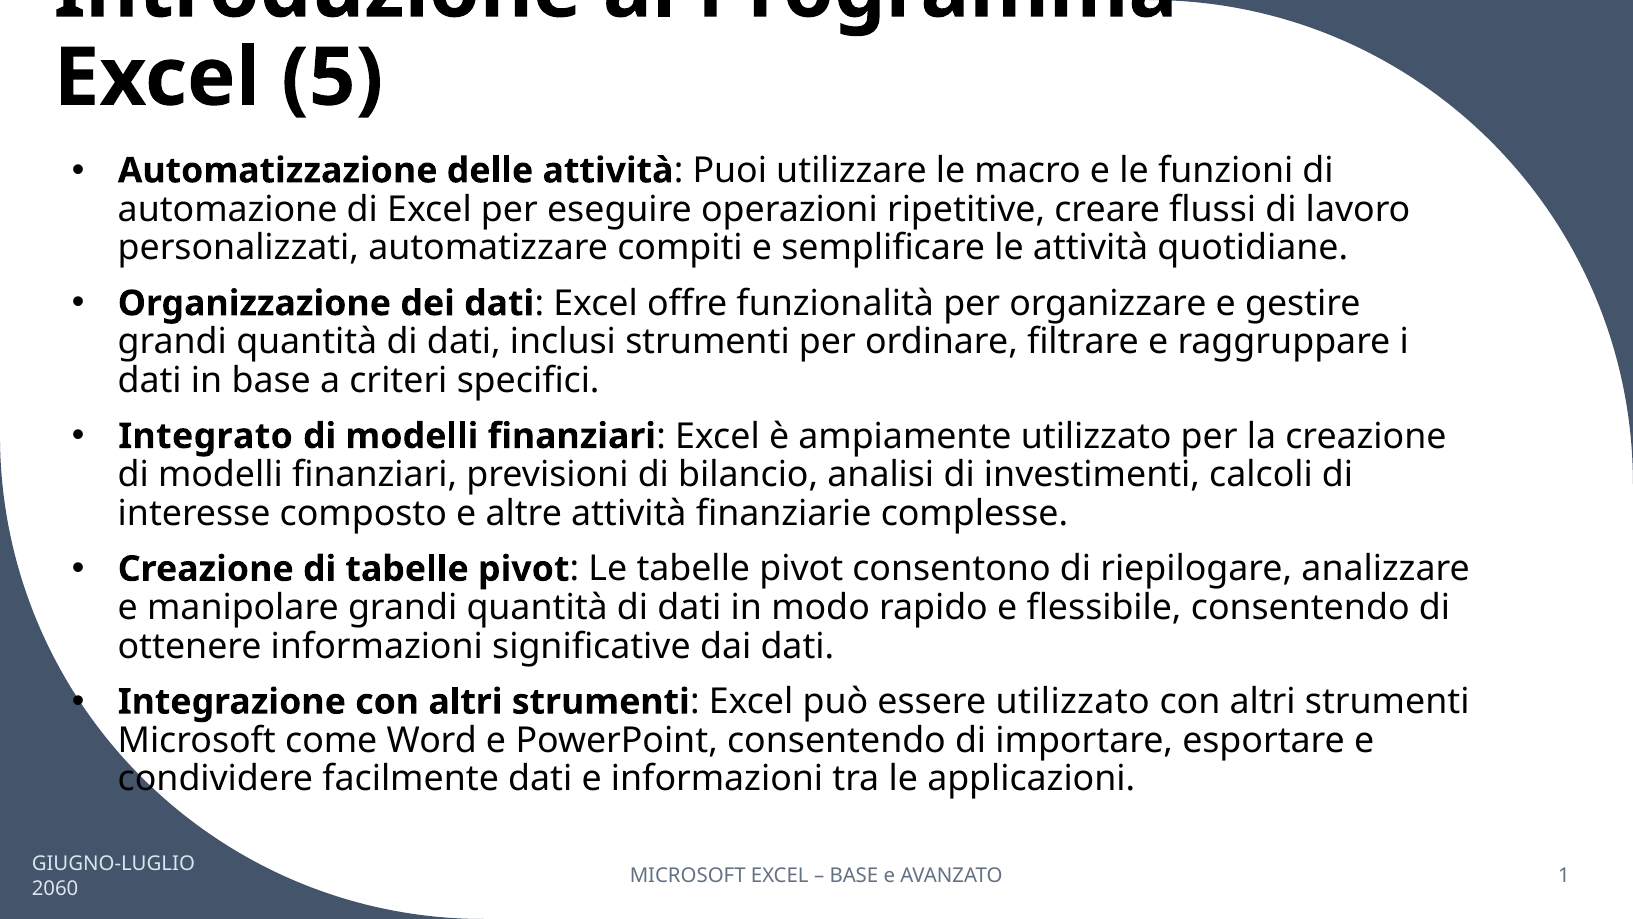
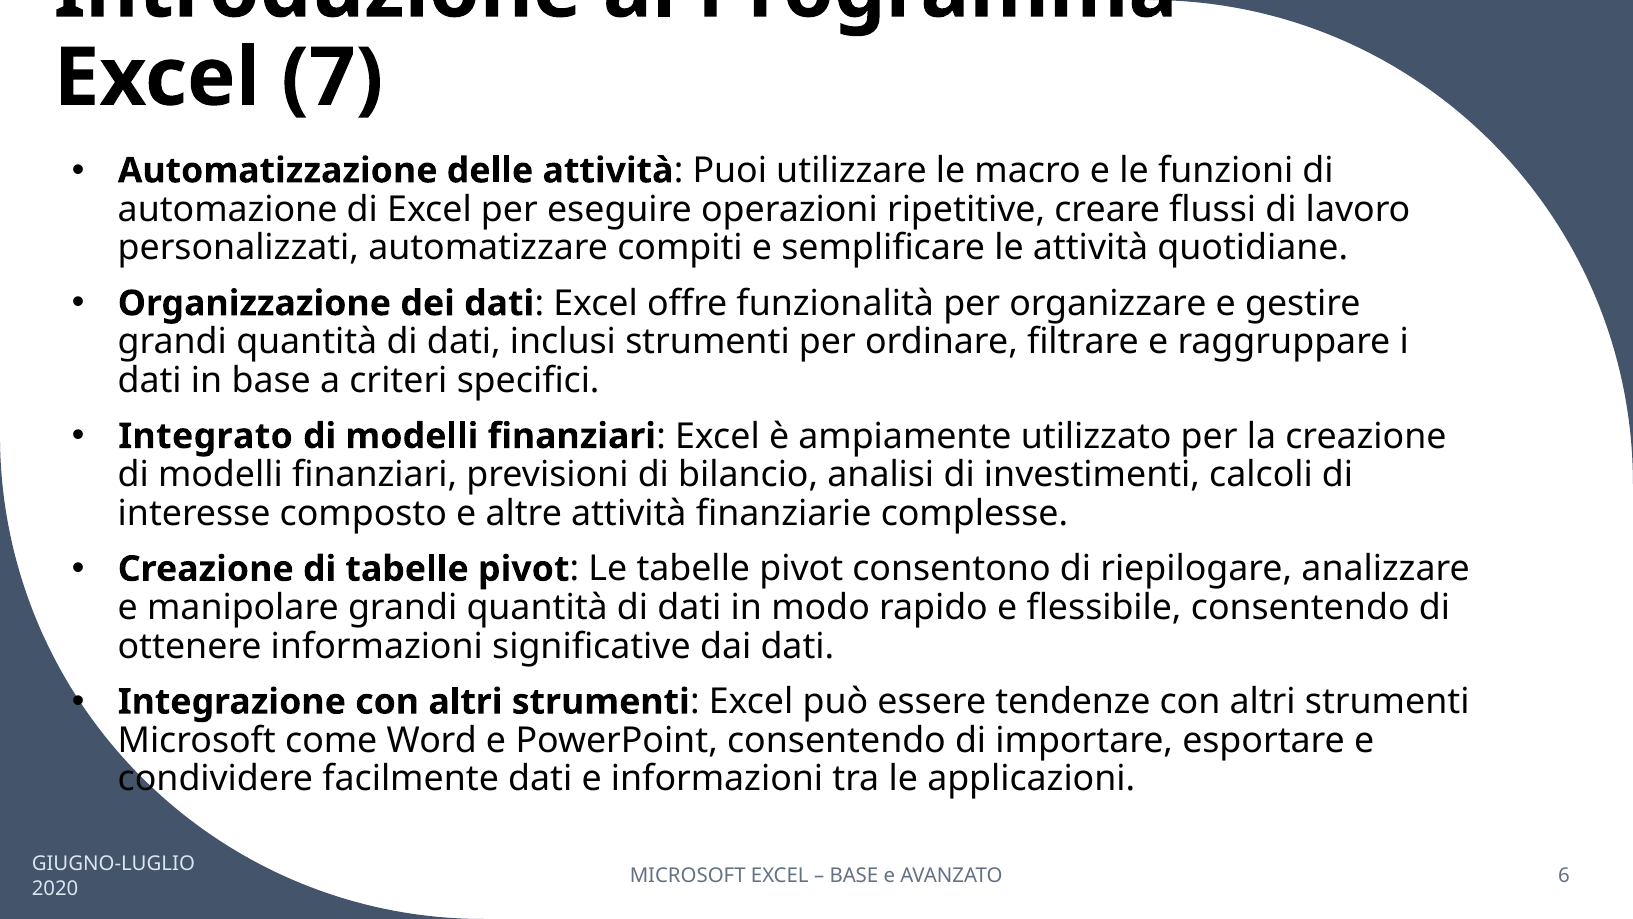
5: 5 -> 7
essere utilizzato: utilizzato -> tendenze
1: 1 -> 6
2060: 2060 -> 2020
